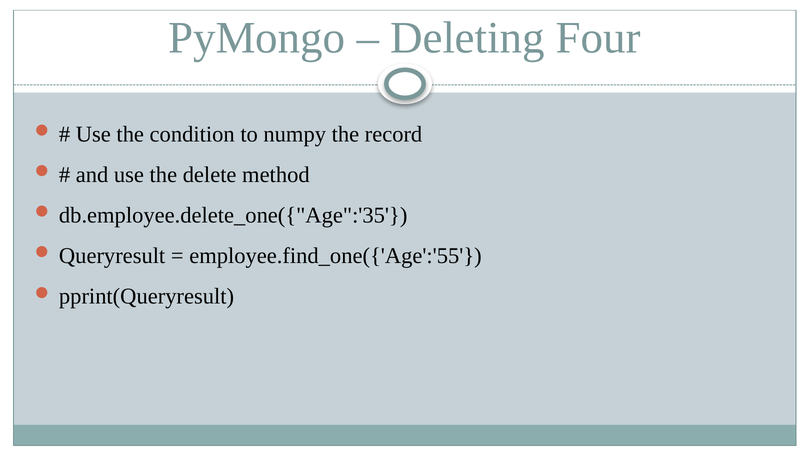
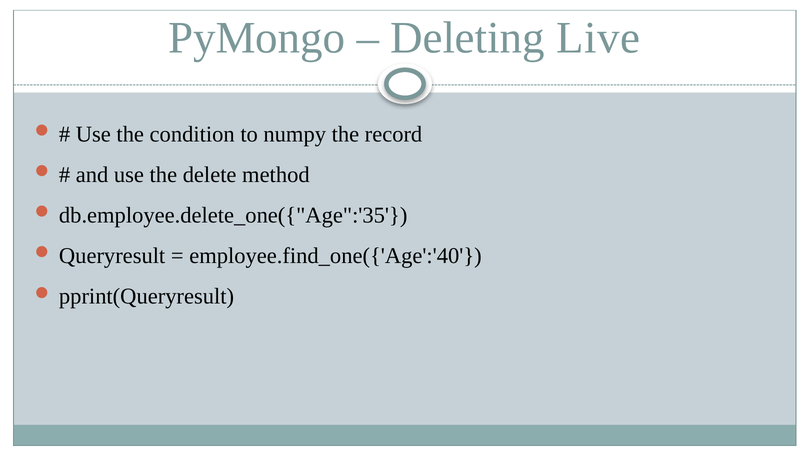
Four: Four -> Live
employee.find_one({'Age':'55: employee.find_one({'Age':'55 -> employee.find_one({'Age':'40
